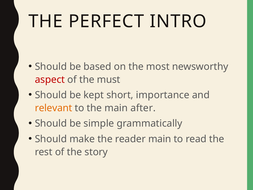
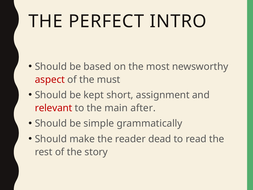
importance: importance -> assignment
relevant colour: orange -> red
reader main: main -> dead
